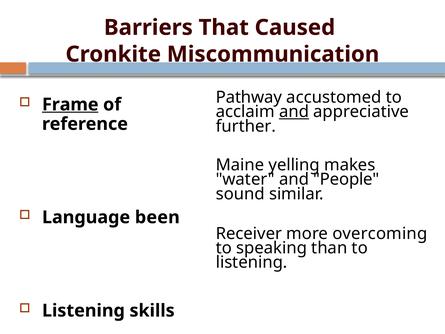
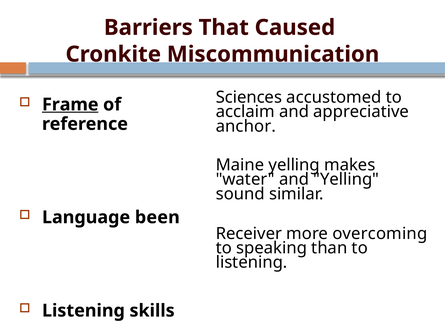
Pathway: Pathway -> Sciences
and at (294, 112) underline: present -> none
further: further -> anchor
and People: People -> Yelling
